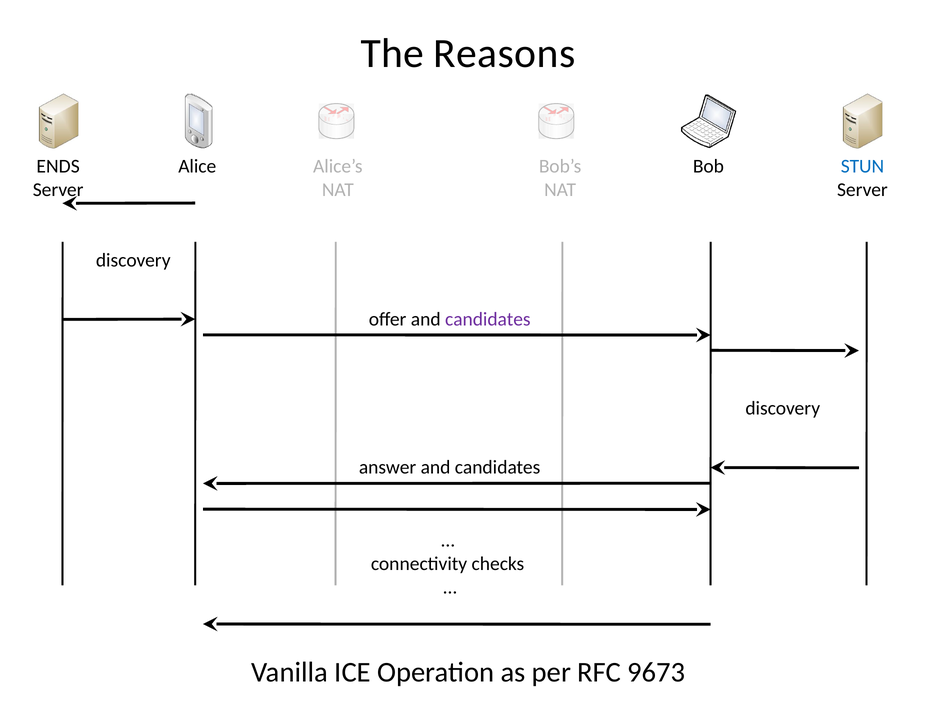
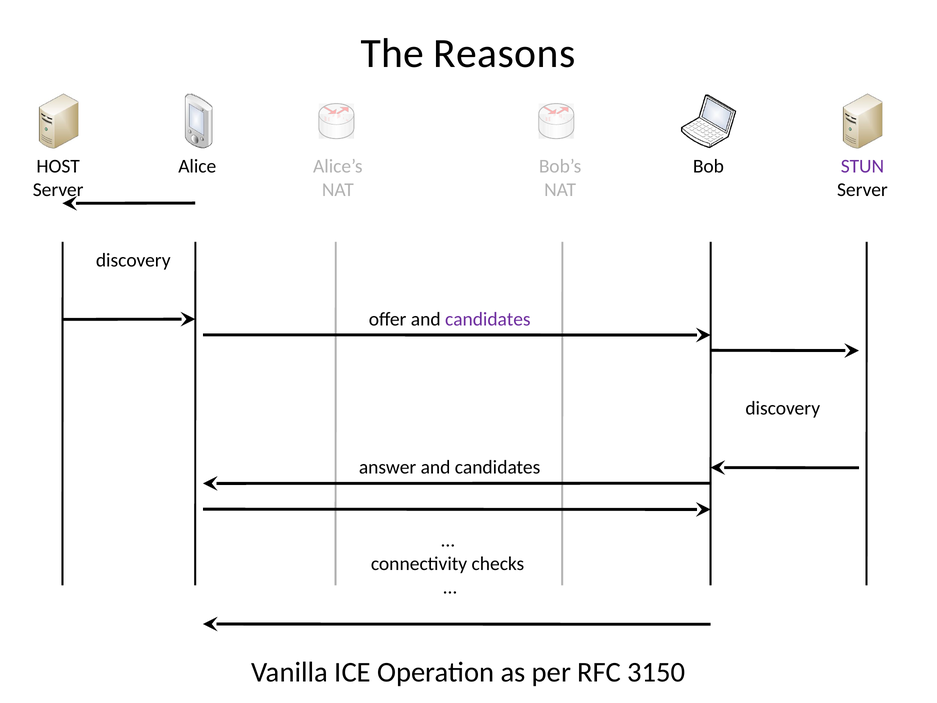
ENDS: ENDS -> HOST
STUN colour: blue -> purple
9673: 9673 -> 3150
